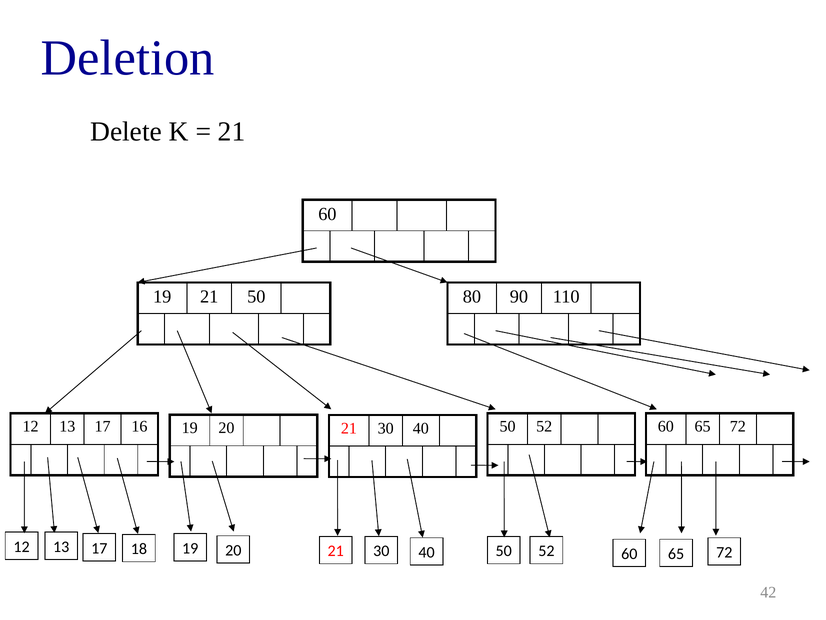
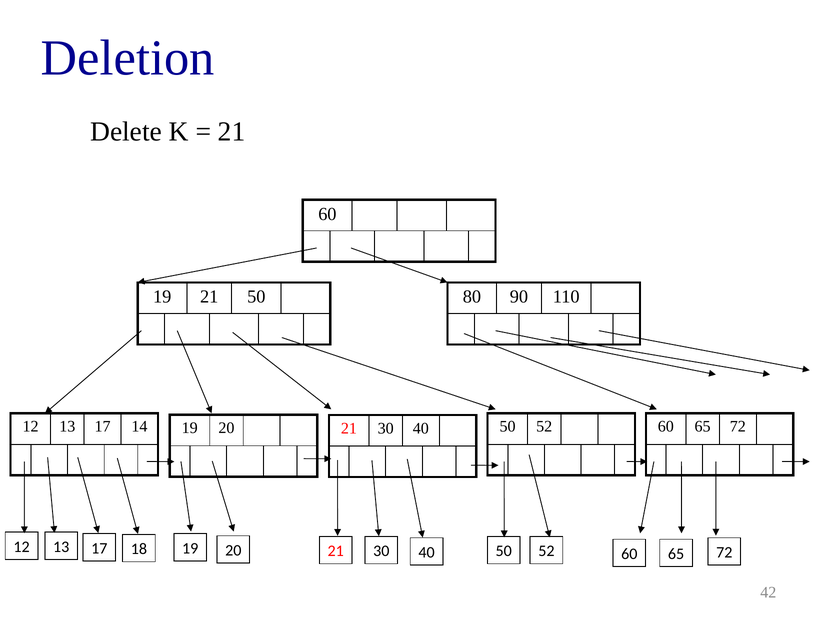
16: 16 -> 14
